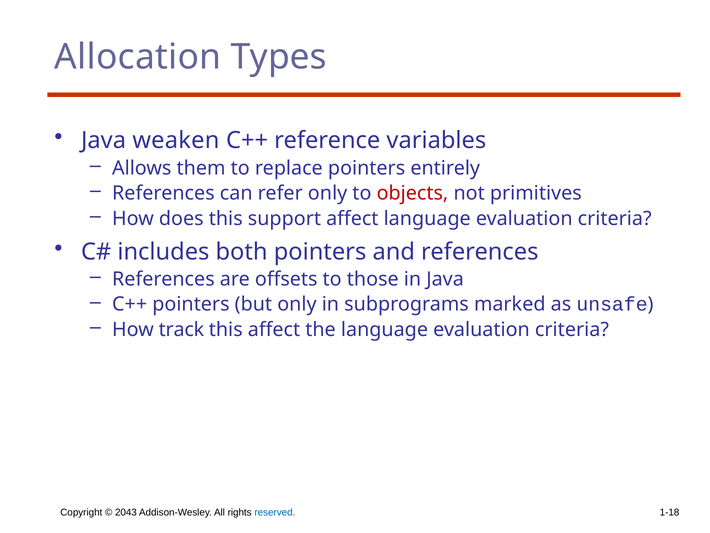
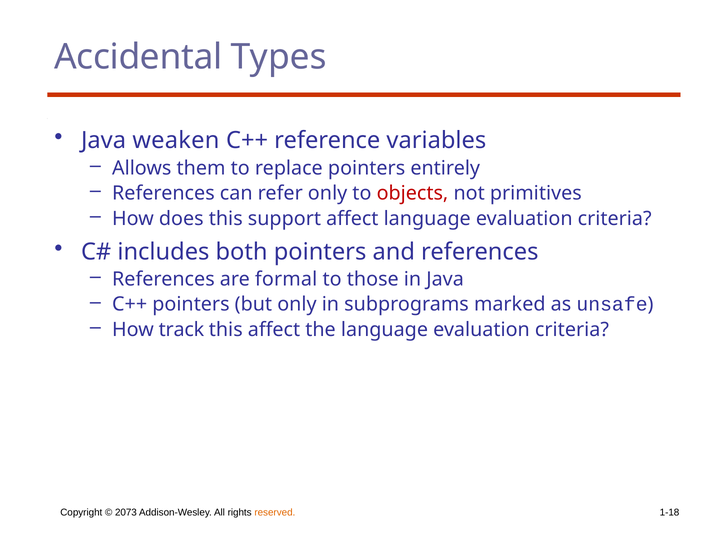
Allocation: Allocation -> Accidental
offsets: offsets -> formal
2043: 2043 -> 2073
reserved colour: blue -> orange
